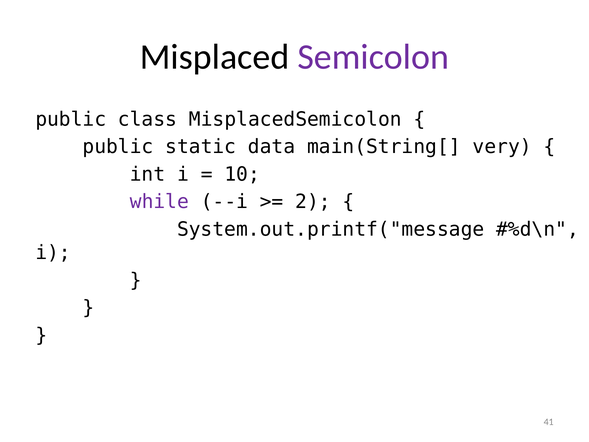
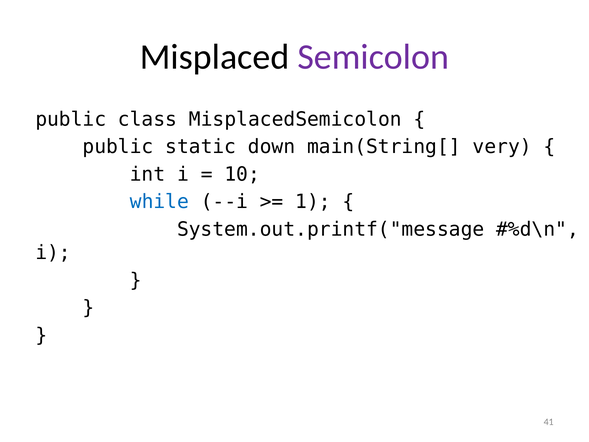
data: data -> down
while colour: purple -> blue
2: 2 -> 1
